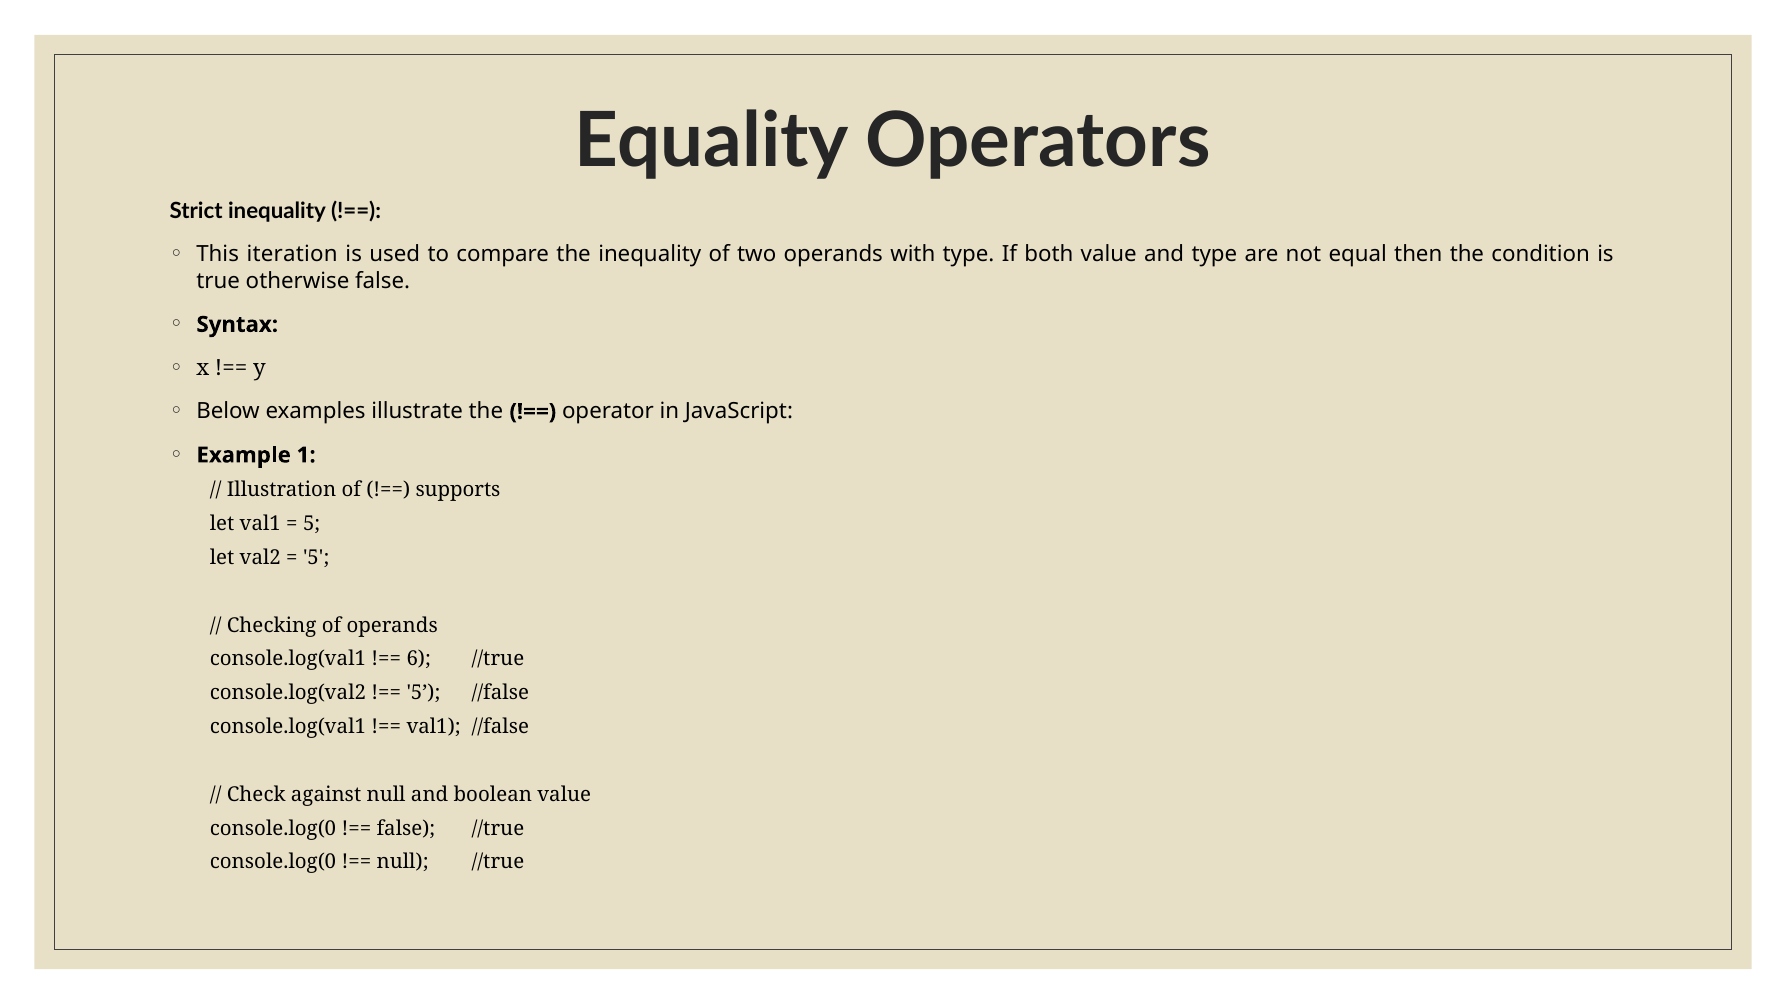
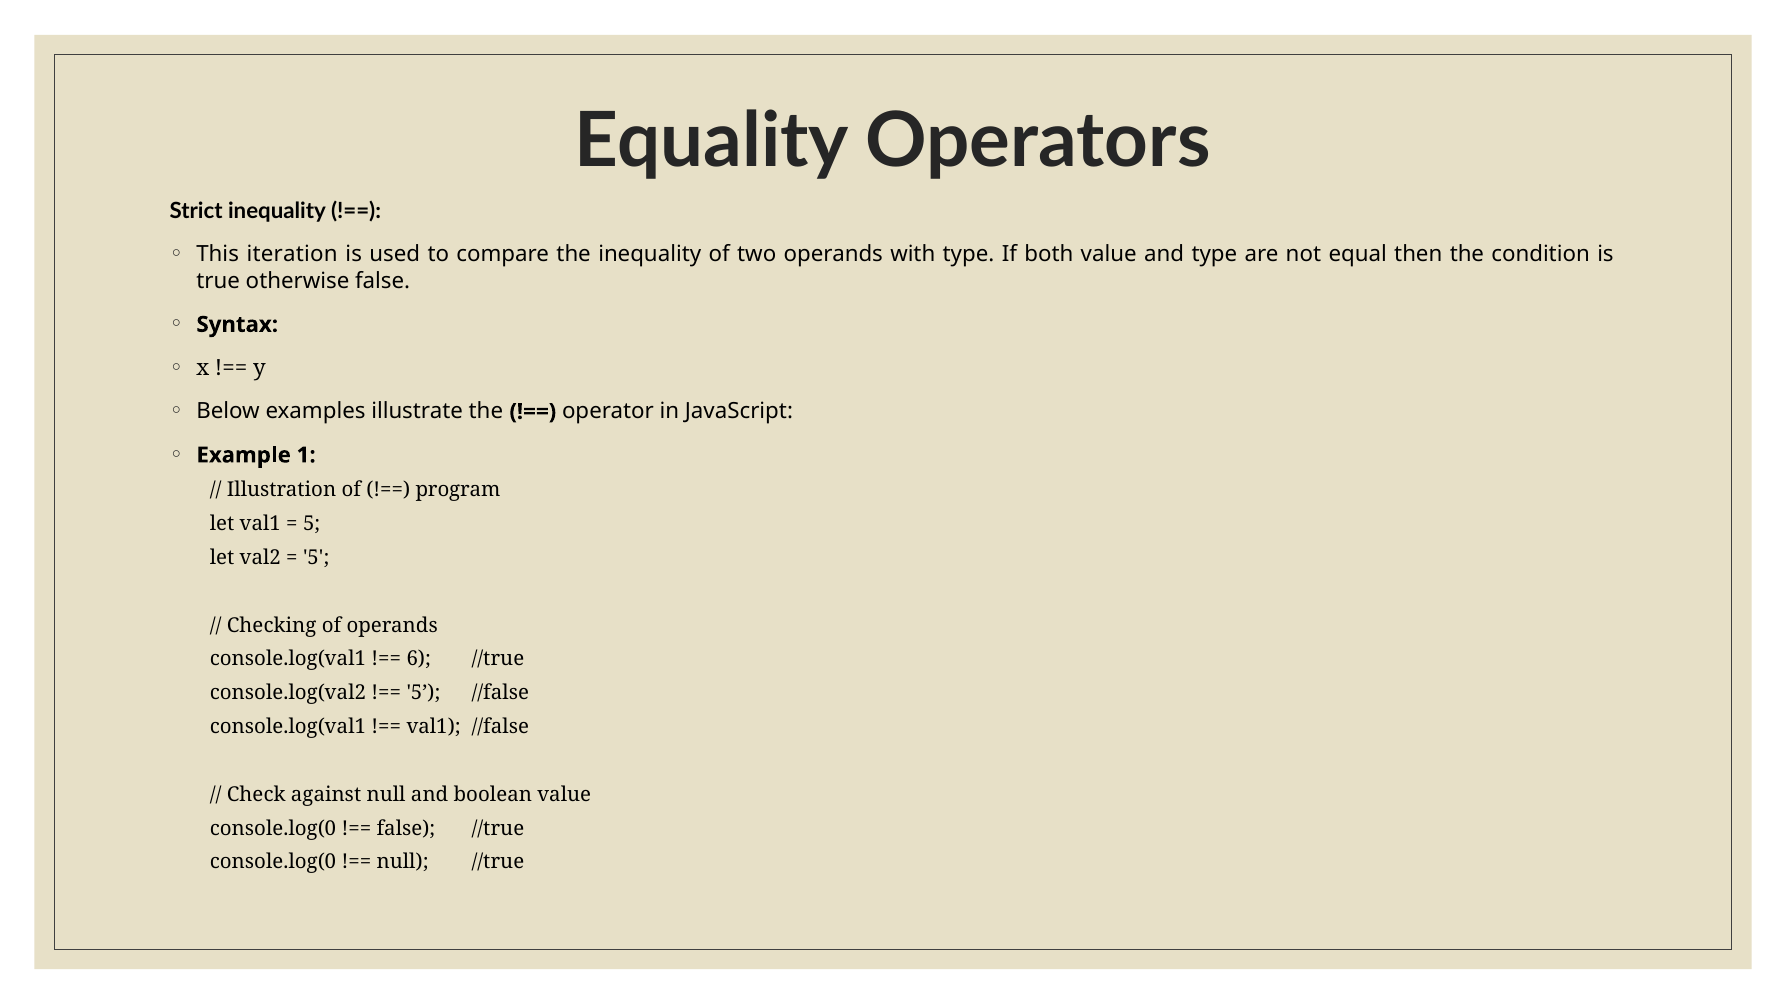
supports: supports -> program
